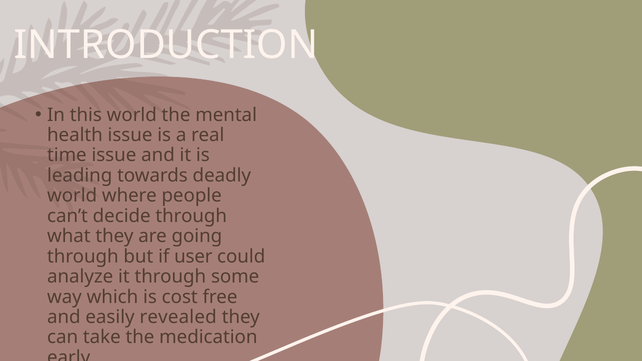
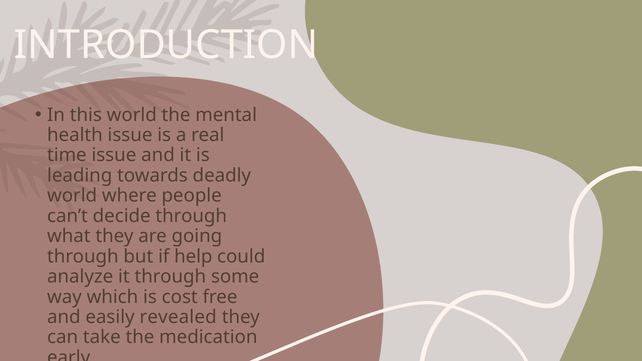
user: user -> help
